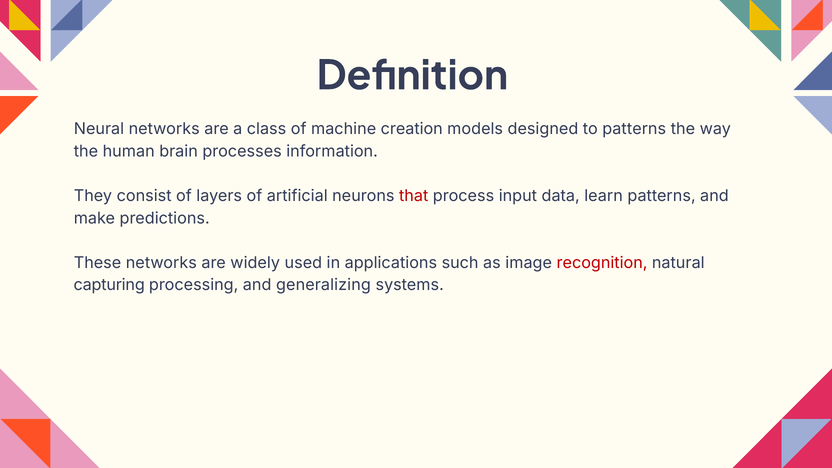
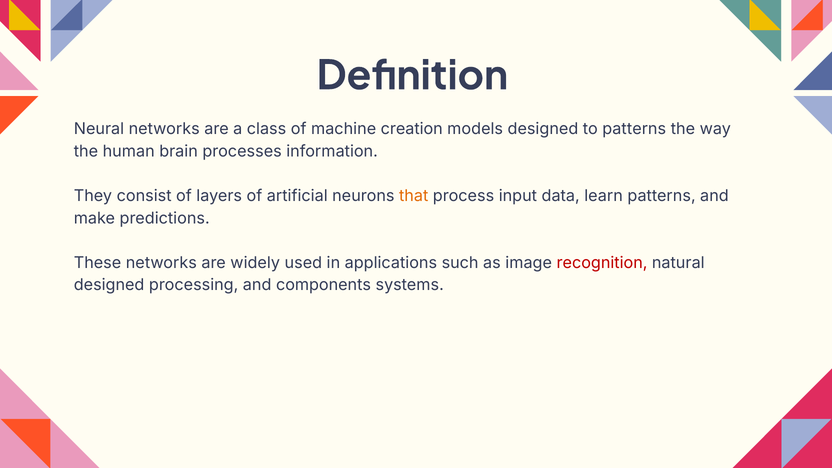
that colour: red -> orange
capturing at (109, 285): capturing -> designed
generalizing: generalizing -> components
